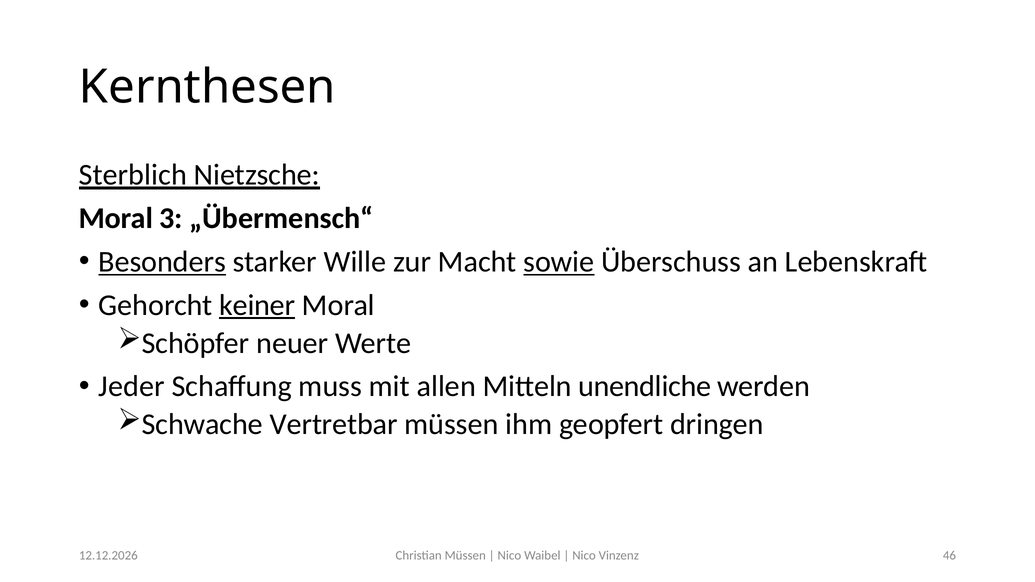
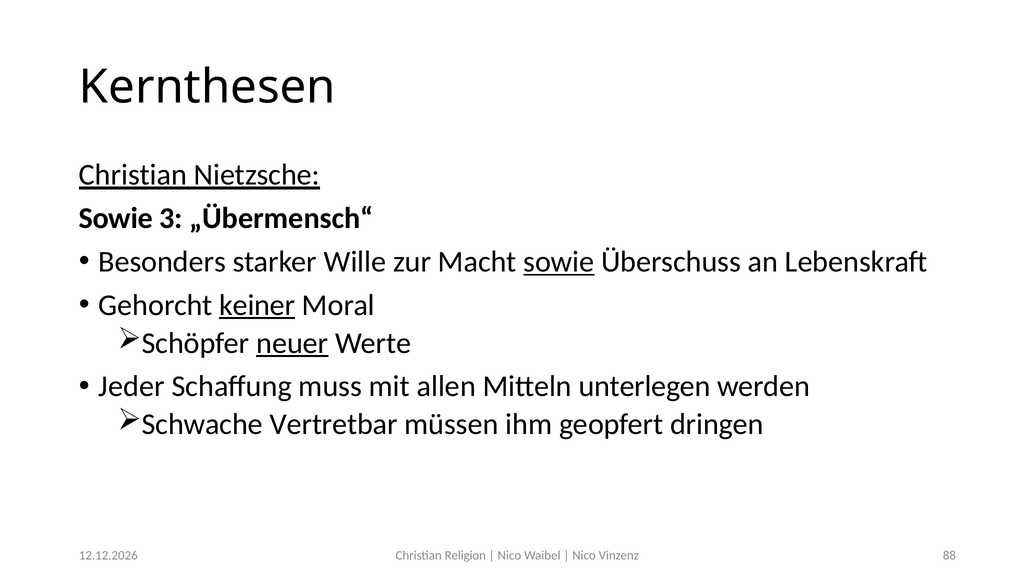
Sterblich at (133, 175): Sterblich -> Christian
Moral at (116, 218): Moral -> Sowie
Besonders underline: present -> none
neuer underline: none -> present
unendliche: unendliche -> unterlegen
Christian Müssen: Müssen -> Religion
46: 46 -> 88
